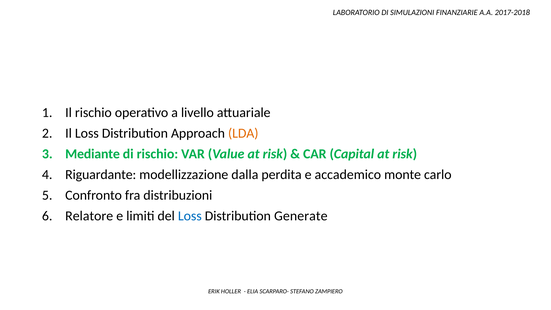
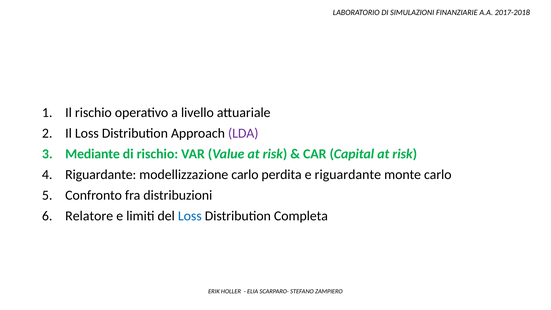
LDA colour: orange -> purple
modellizzazione dalla: dalla -> carlo
e accademico: accademico -> riguardante
Generate: Generate -> Completa
